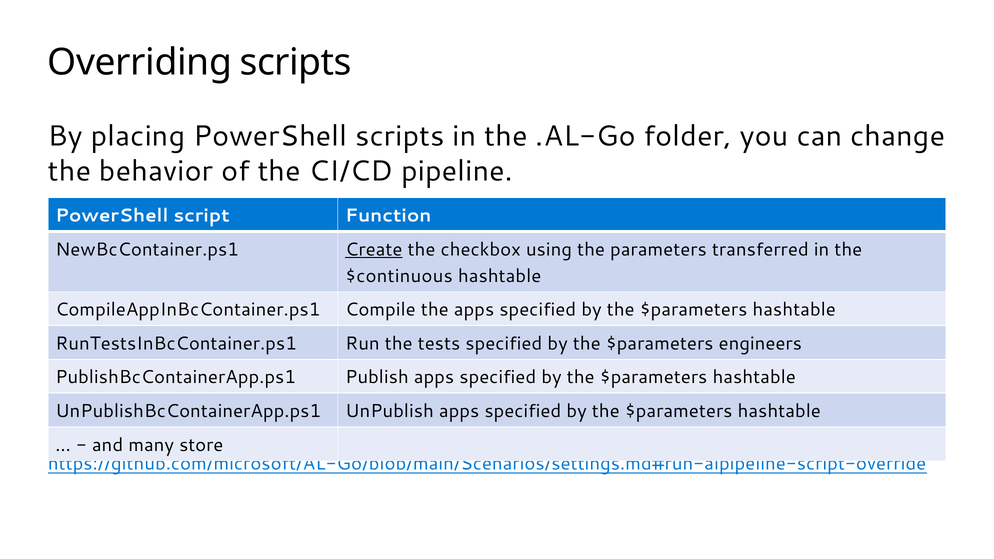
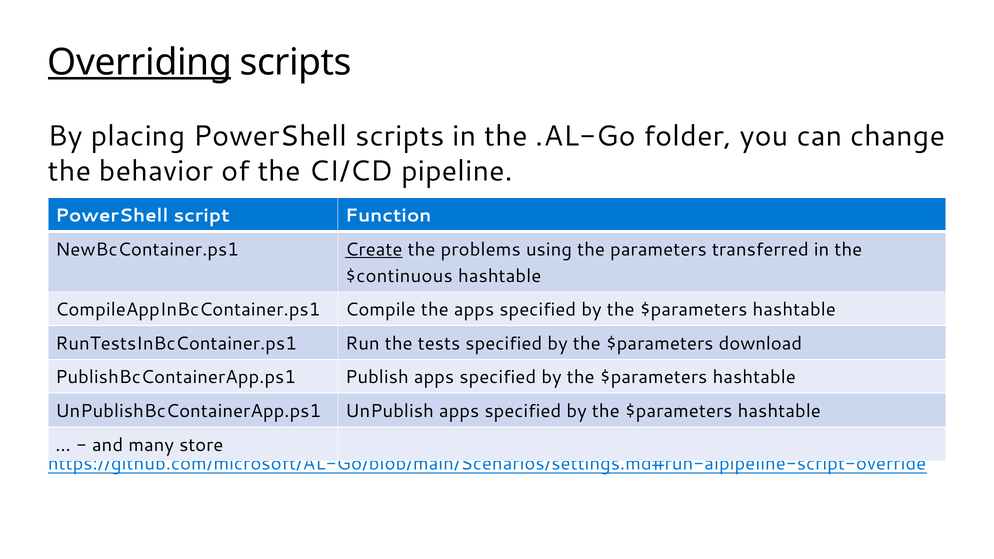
Overriding underline: none -> present
checkbox: checkbox -> problems
engineers: engineers -> download
